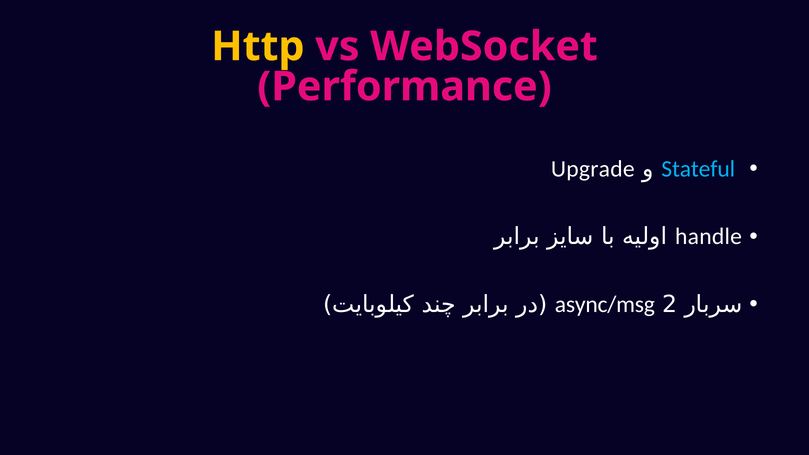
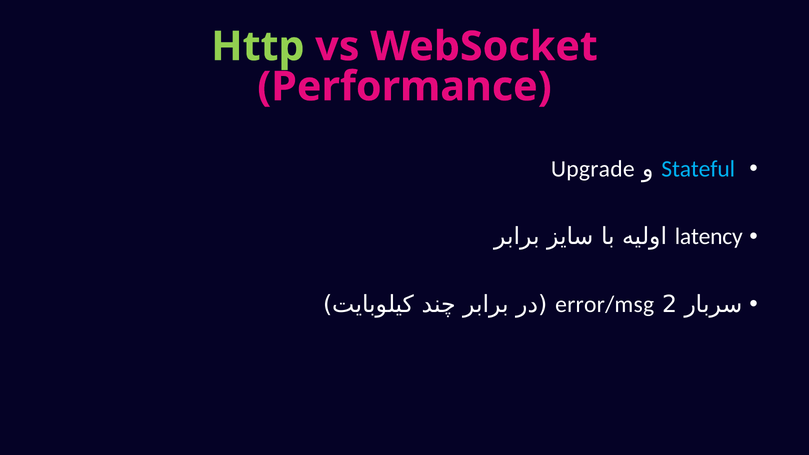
Http colour: yellow -> light green
handle: handle -> latency
async/msg: async/msg -> error/msg
